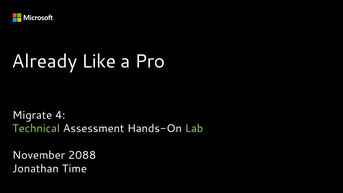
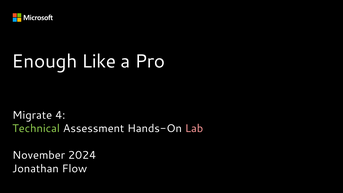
Already: Already -> Enough
Lab colour: light green -> pink
2088: 2088 -> 2024
Time: Time -> Flow
